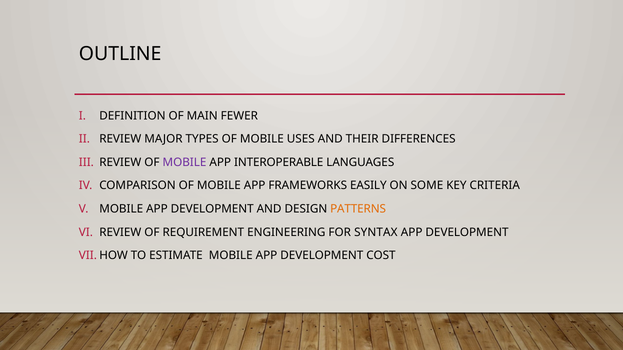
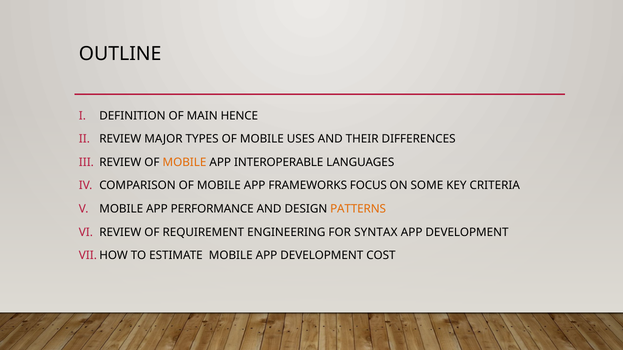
FEWER: FEWER -> HENCE
MOBILE at (185, 163) colour: purple -> orange
EASILY: EASILY -> FOCUS
DEVELOPMENT at (212, 209): DEVELOPMENT -> PERFORMANCE
